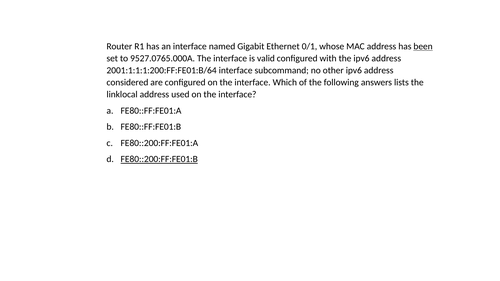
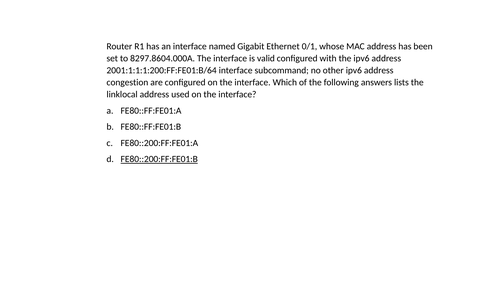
been underline: present -> none
9527.0765.000A: 9527.0765.000A -> 8297.8604.000A
considered: considered -> congestion
